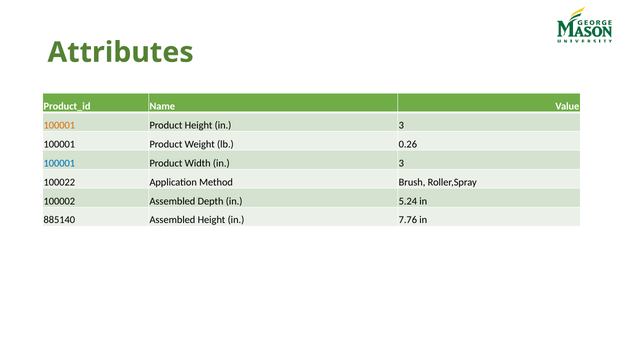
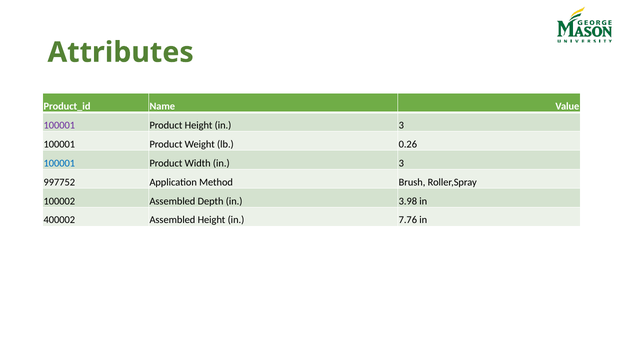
100001 at (59, 125) colour: orange -> purple
100022: 100022 -> 997752
5.24: 5.24 -> 3.98
885140: 885140 -> 400002
